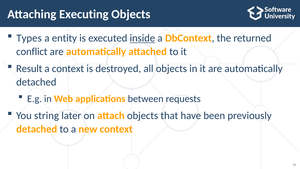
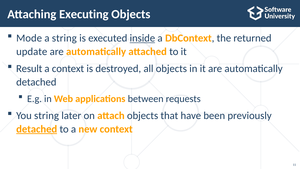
Types: Types -> Mode
a entity: entity -> string
conflict: conflict -> update
detached at (37, 129) underline: none -> present
